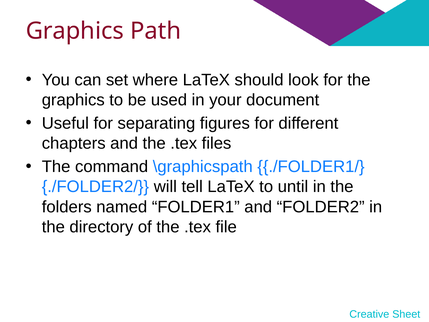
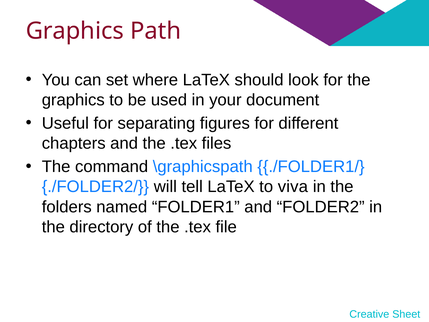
until: until -> viva
